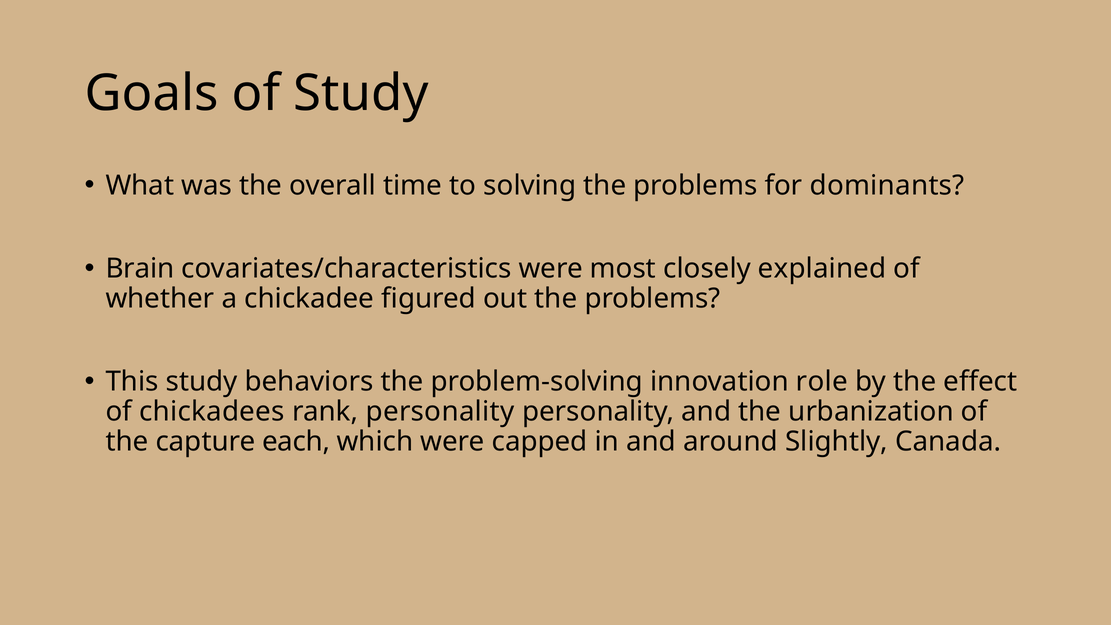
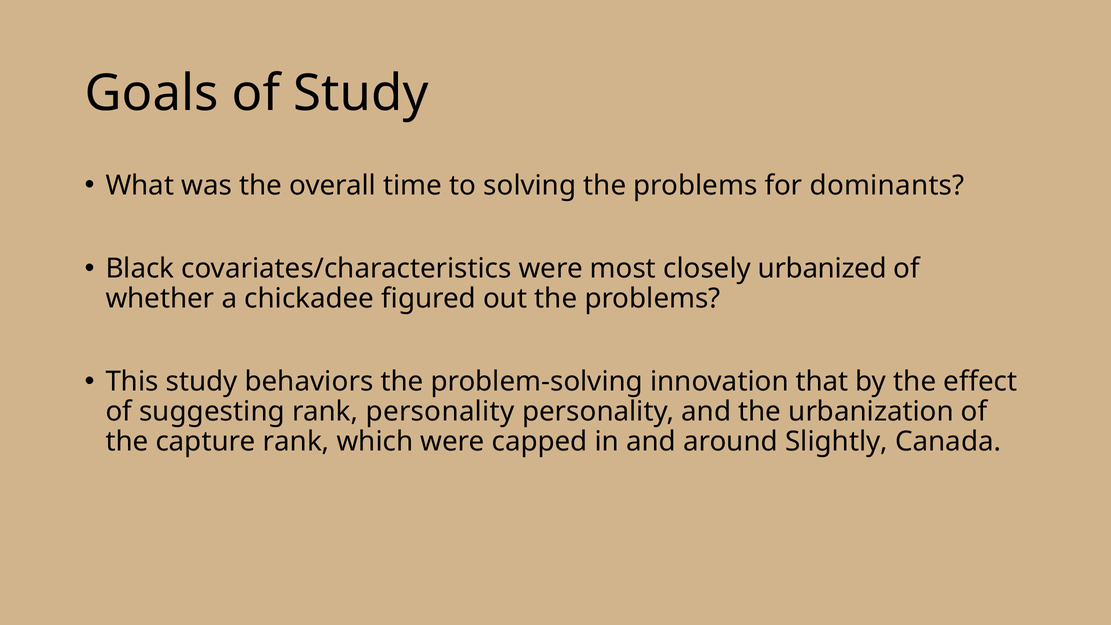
Brain: Brain -> Black
explained: explained -> urbanized
role: role -> that
chickadees: chickadees -> suggesting
capture each: each -> rank
